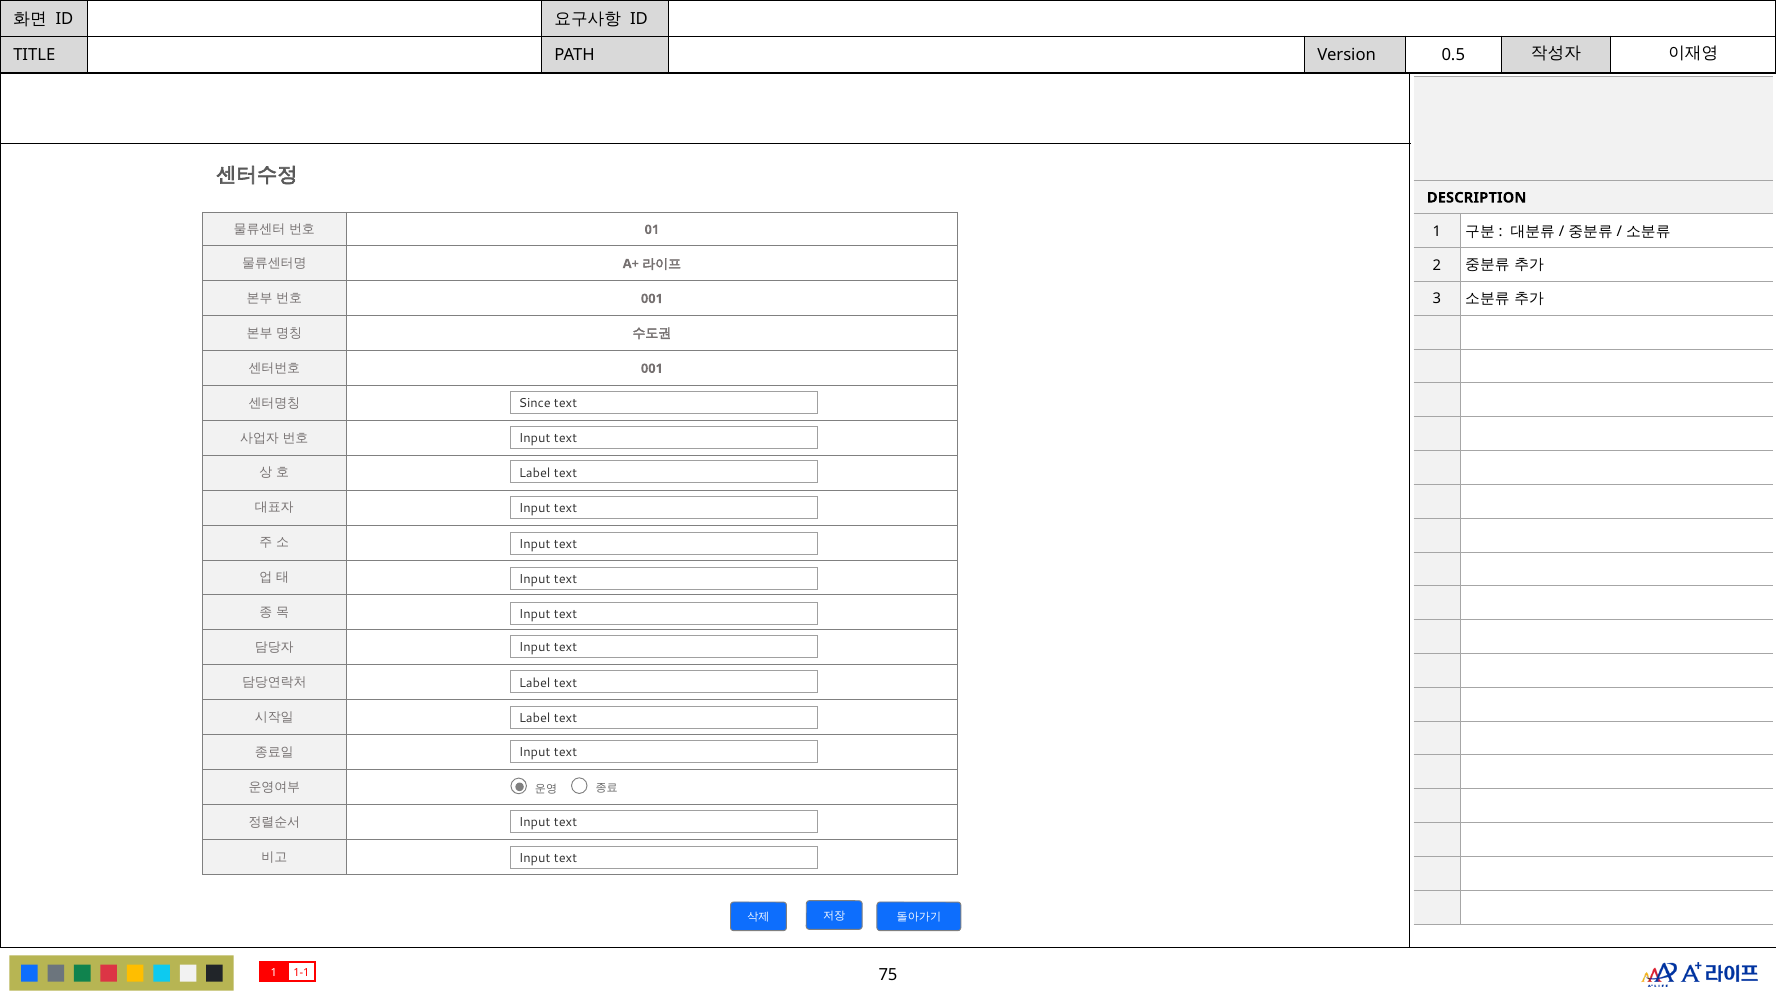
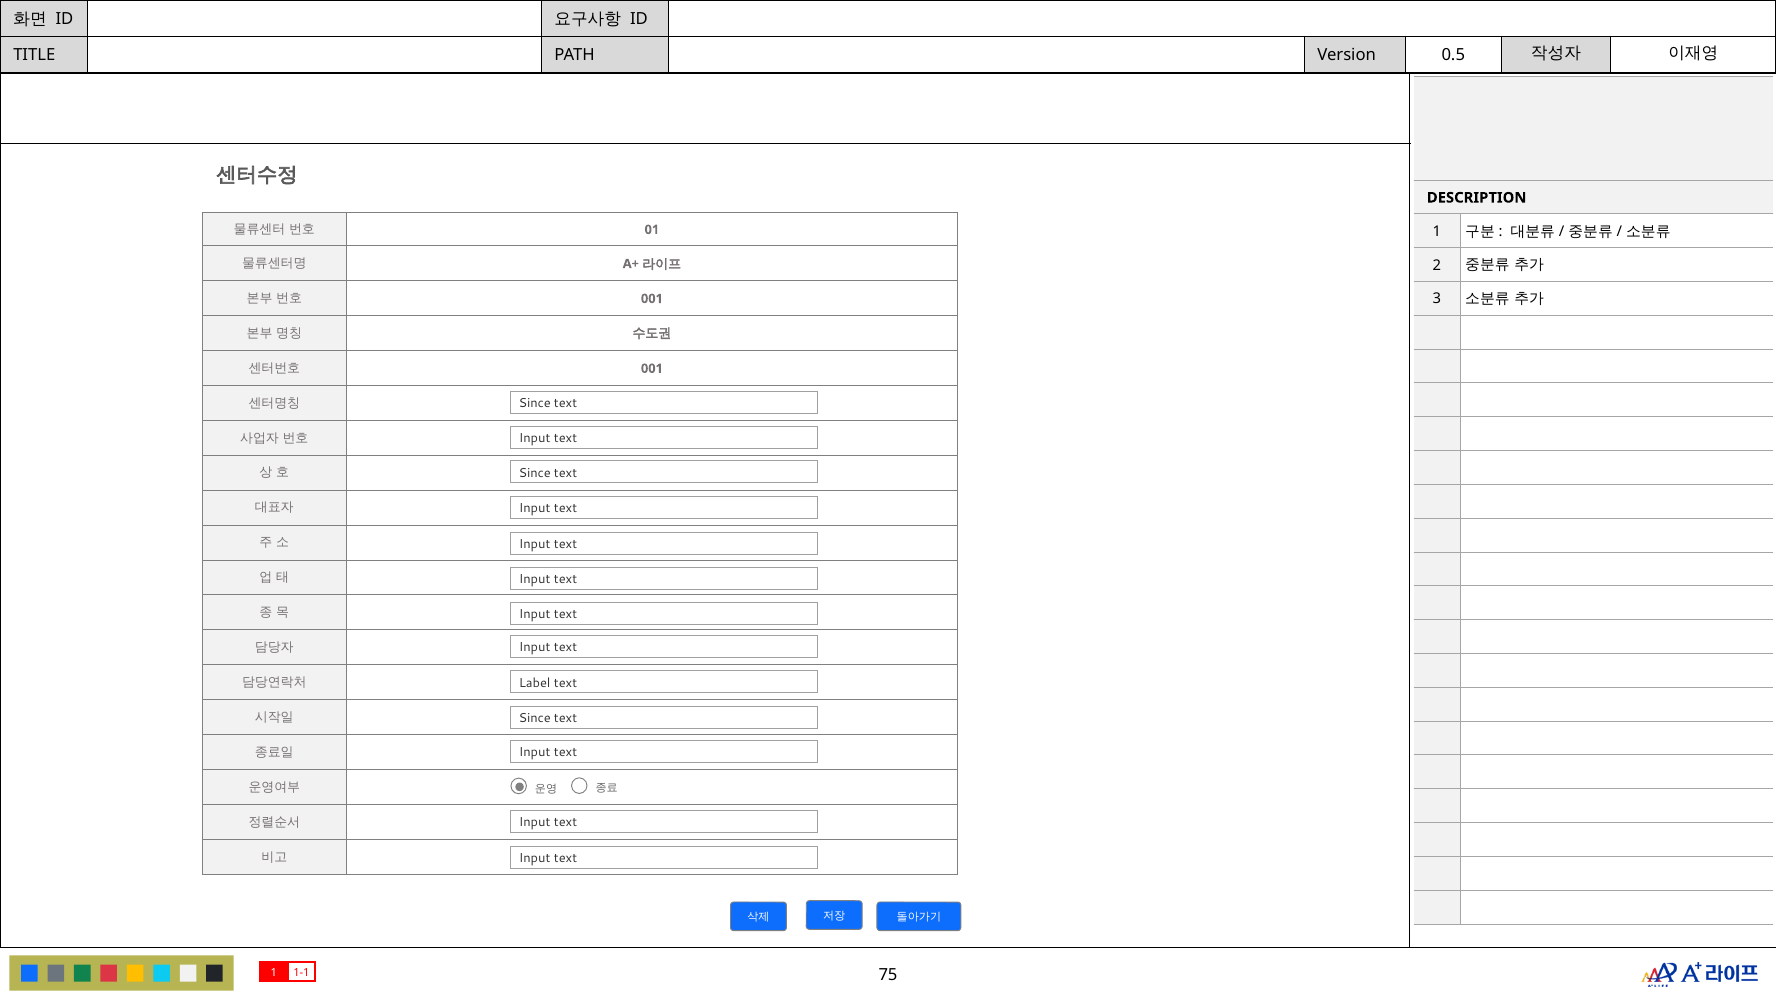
Label at (535, 473): Label -> Since
Label at (535, 718): Label -> Since
